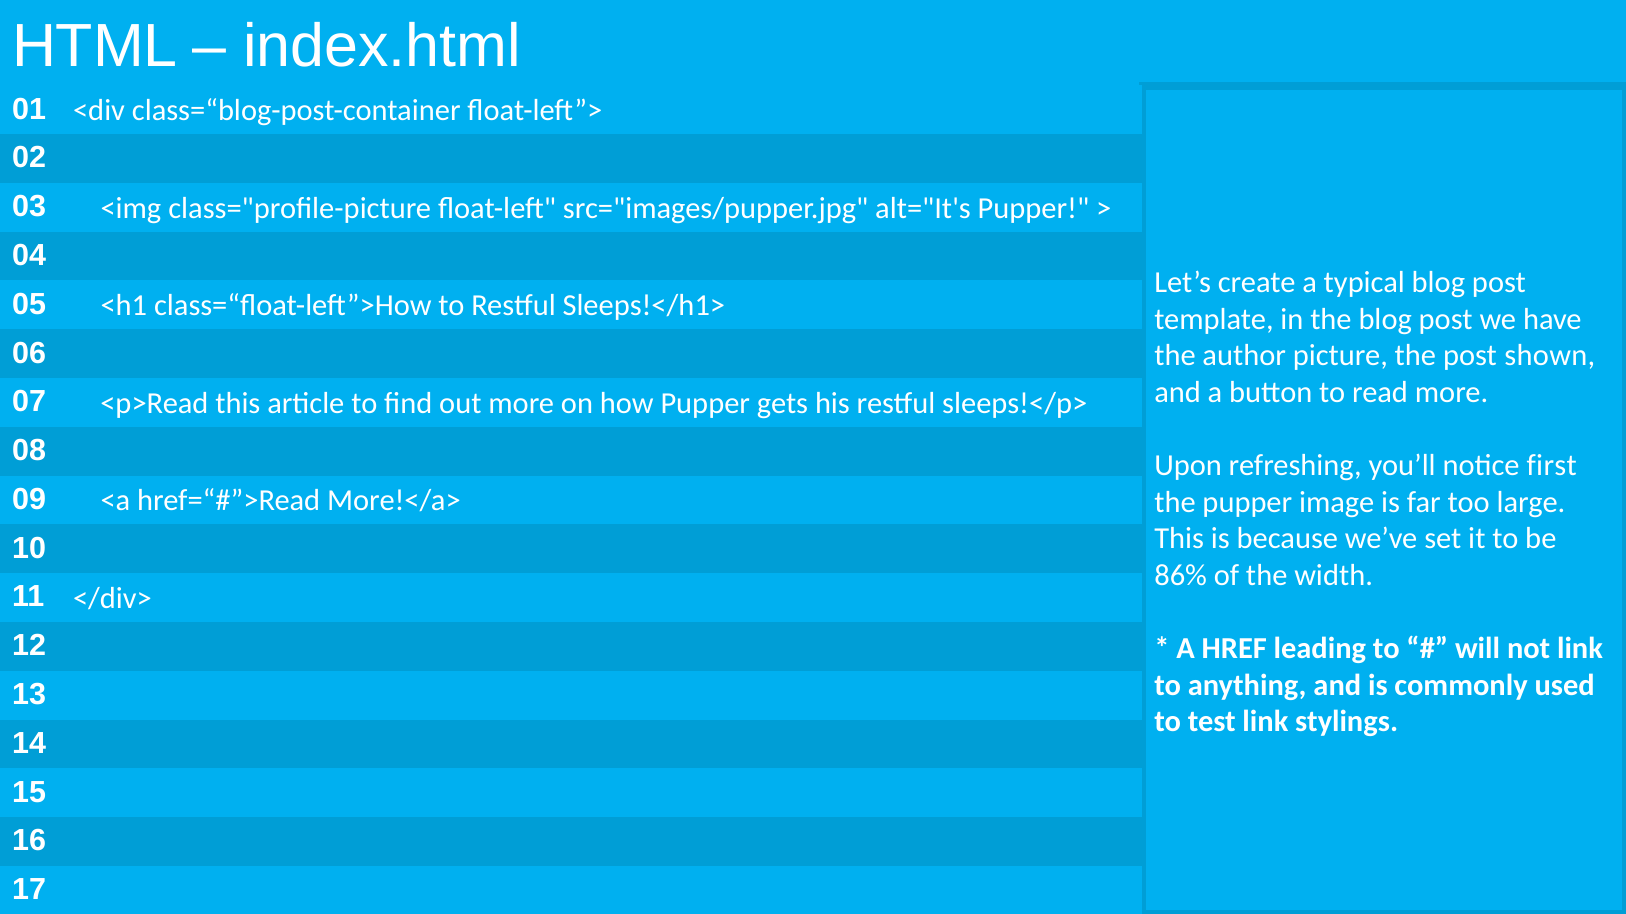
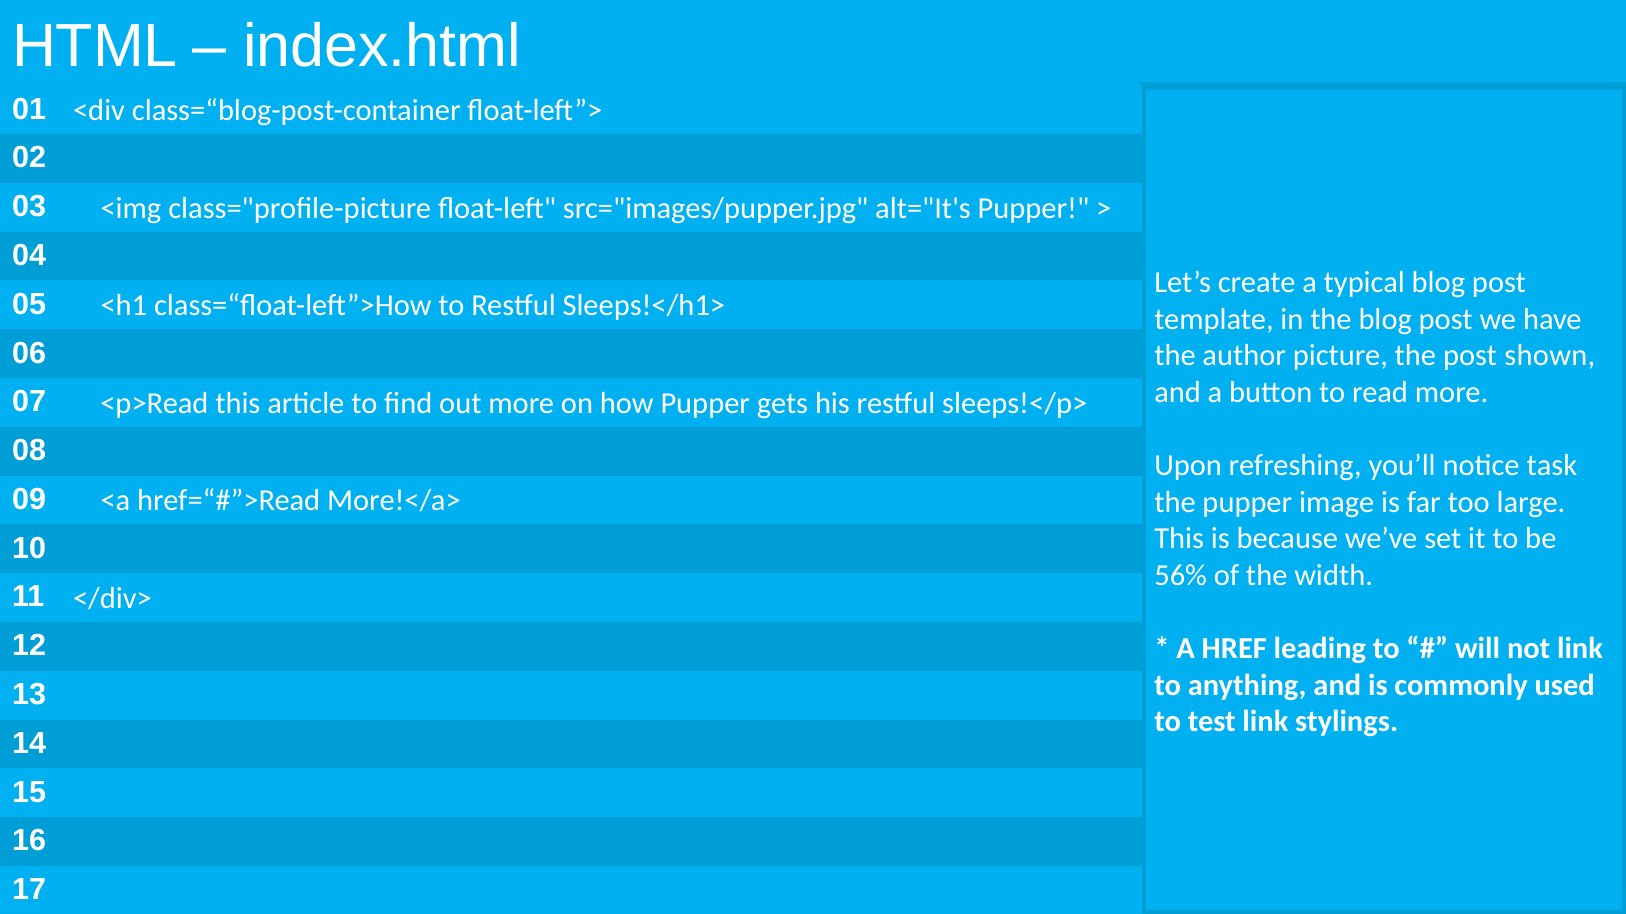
first: first -> task
86%: 86% -> 56%
